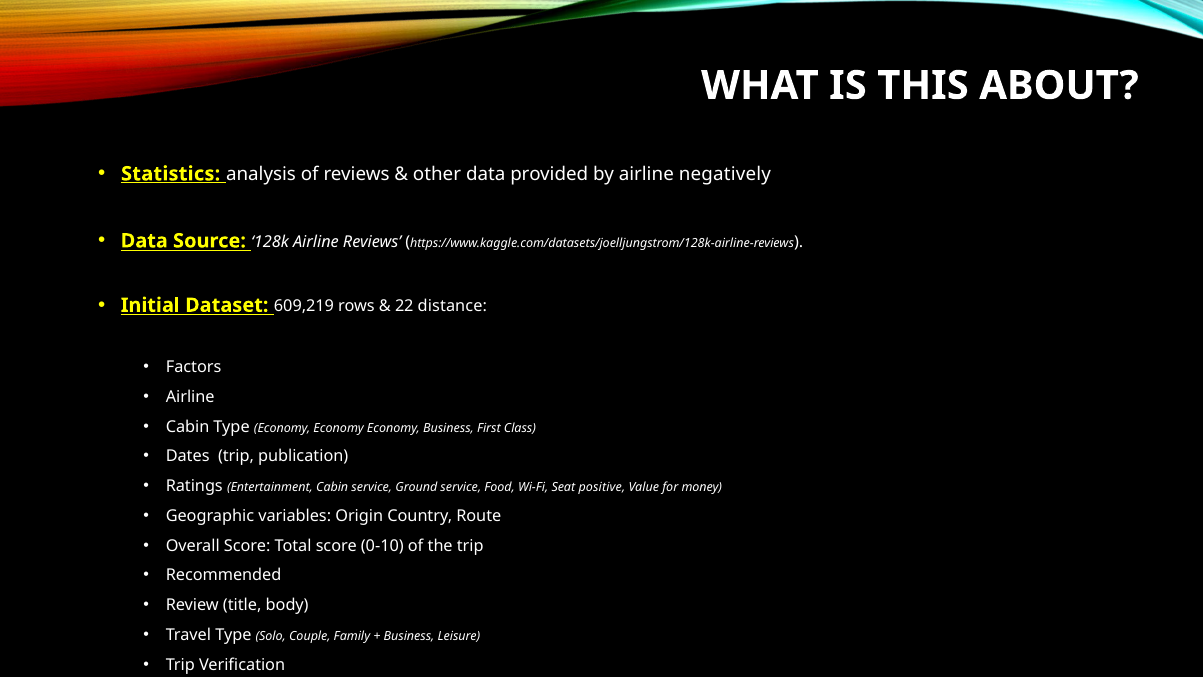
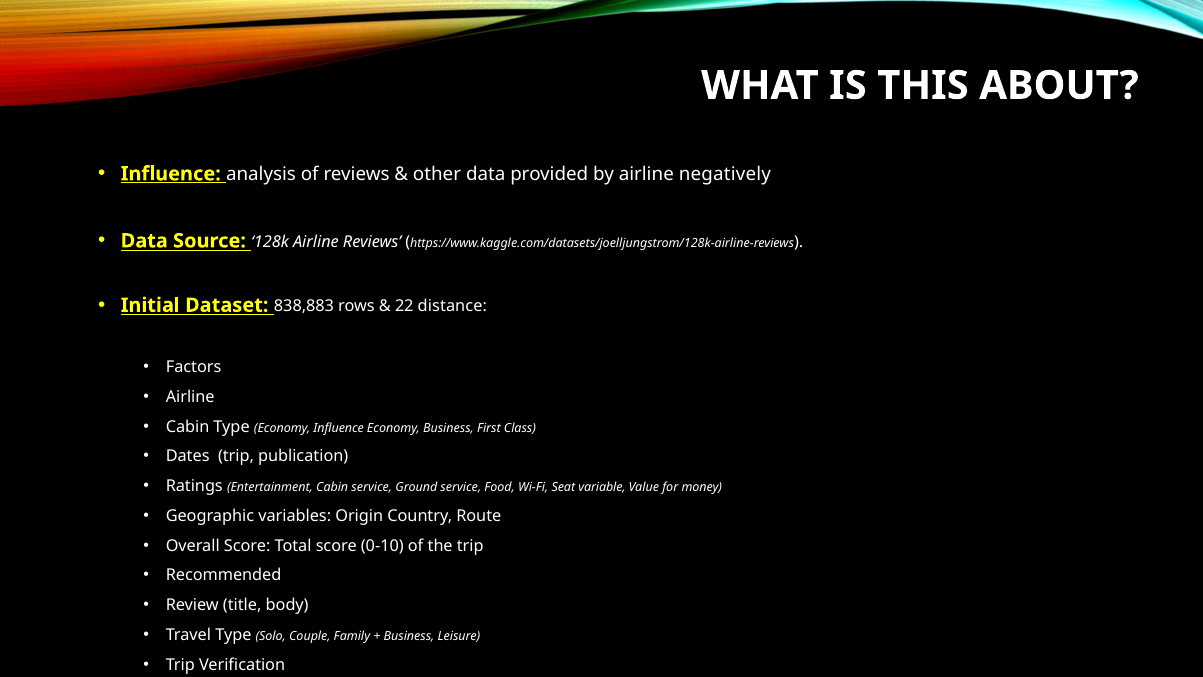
Statistics at (171, 174): Statistics -> Influence
609,219: 609,219 -> 838,883
Type Economy Economy: Economy -> Influence
positive: positive -> variable
